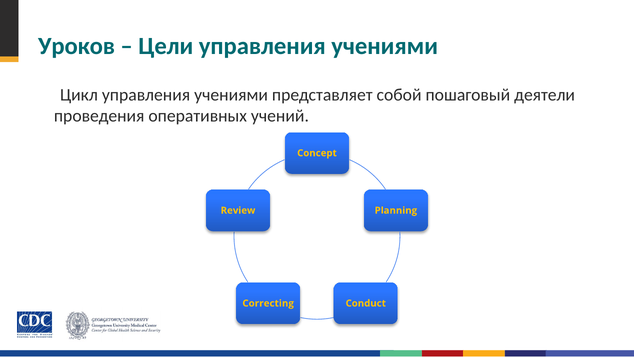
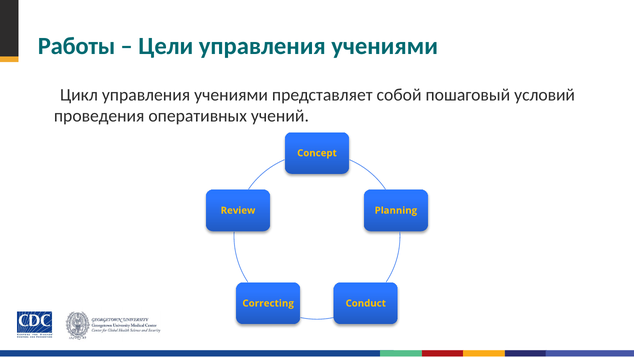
Уроков: Уроков -> Работы
деятели: деятели -> условий
